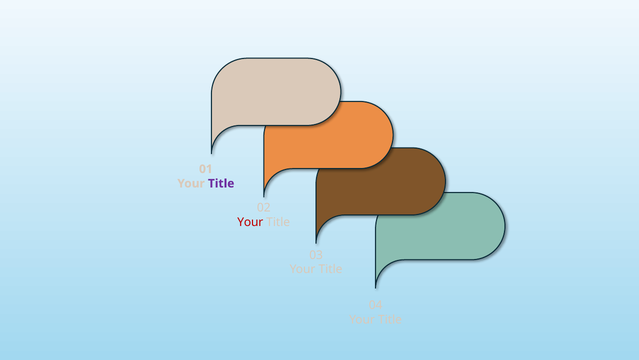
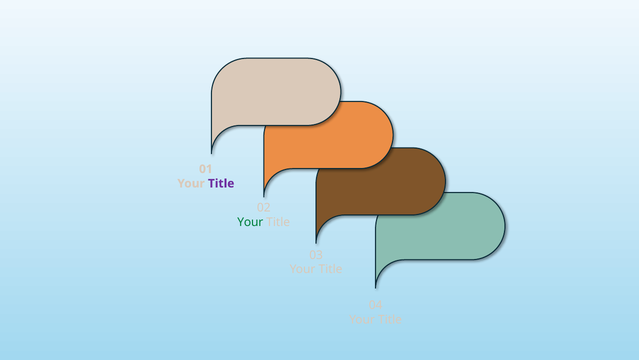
Your at (250, 222) colour: red -> green
